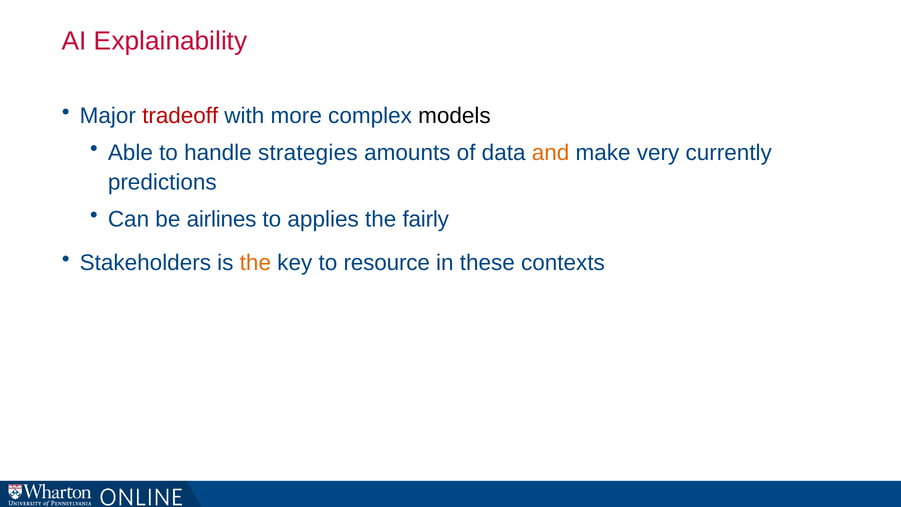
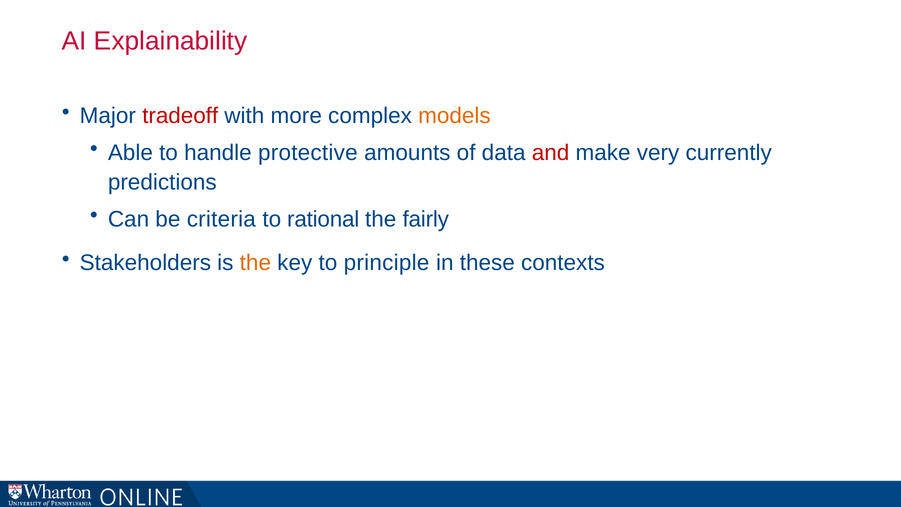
models colour: black -> orange
strategies: strategies -> protective
and colour: orange -> red
airlines: airlines -> criteria
applies: applies -> rational
resource: resource -> principle
